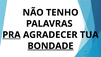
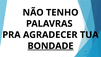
PRA underline: present -> none
